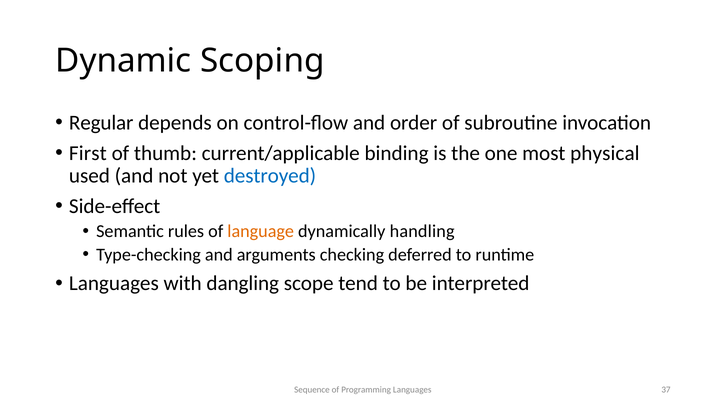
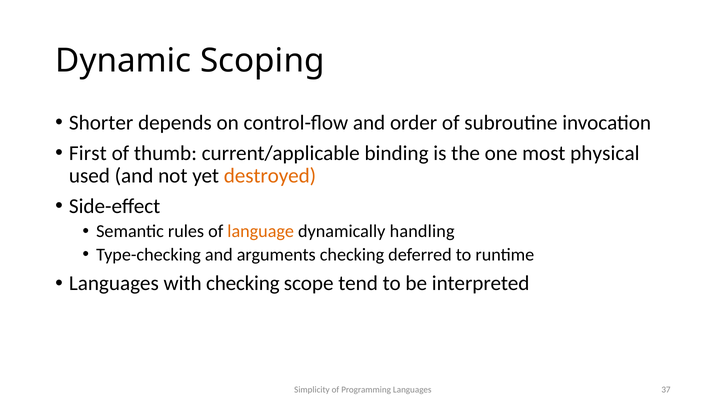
Regular: Regular -> Shorter
destroyed colour: blue -> orange
with dangling: dangling -> checking
Sequence: Sequence -> Simplicity
